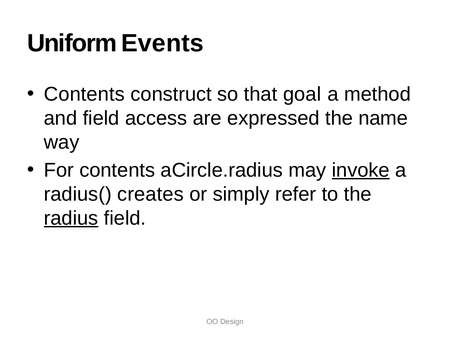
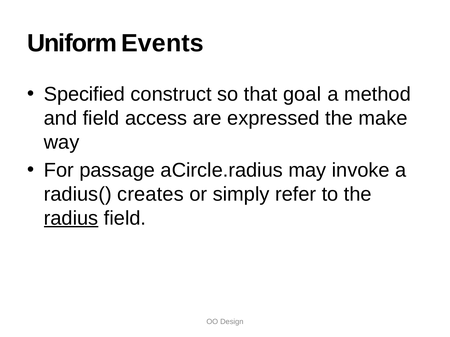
Contents at (84, 94): Contents -> Specified
name: name -> make
For contents: contents -> passage
invoke underline: present -> none
